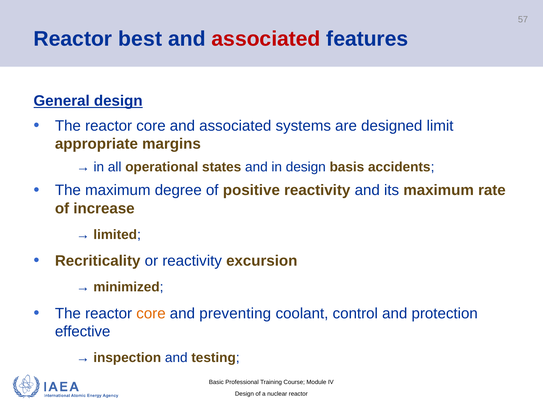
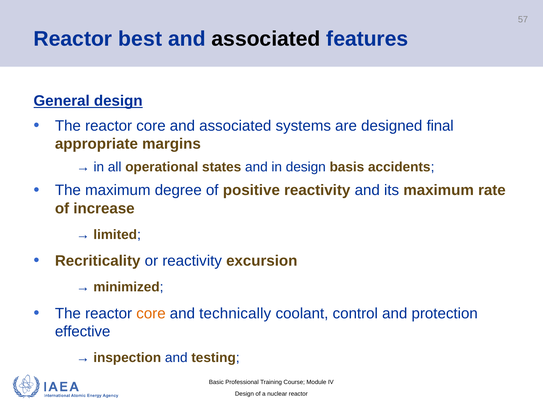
associated at (266, 39) colour: red -> black
limit: limit -> final
preventing: preventing -> technically
